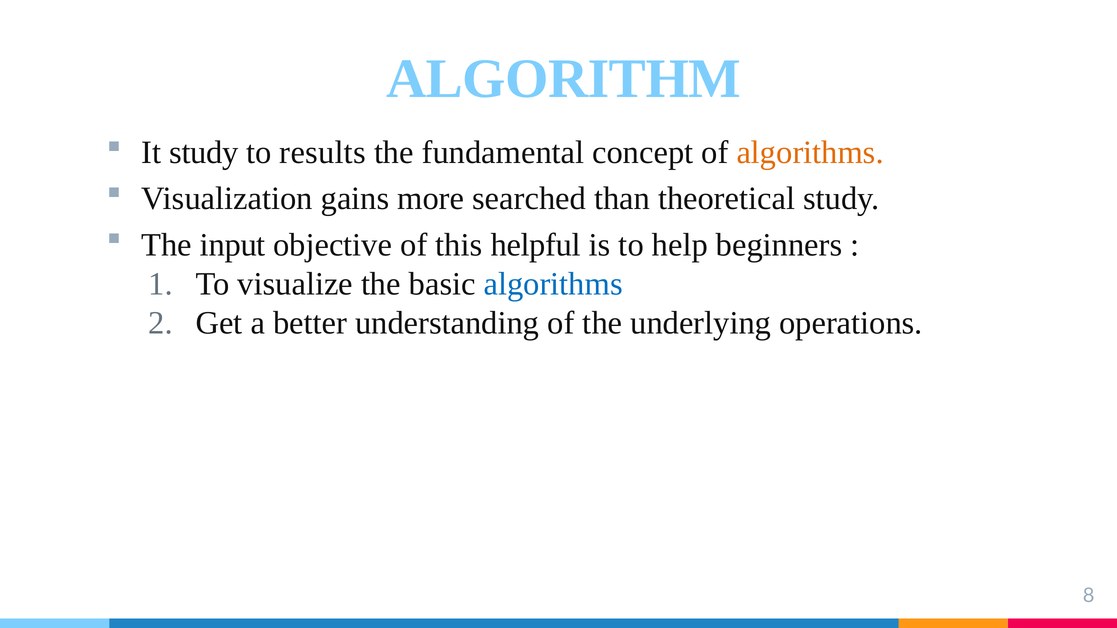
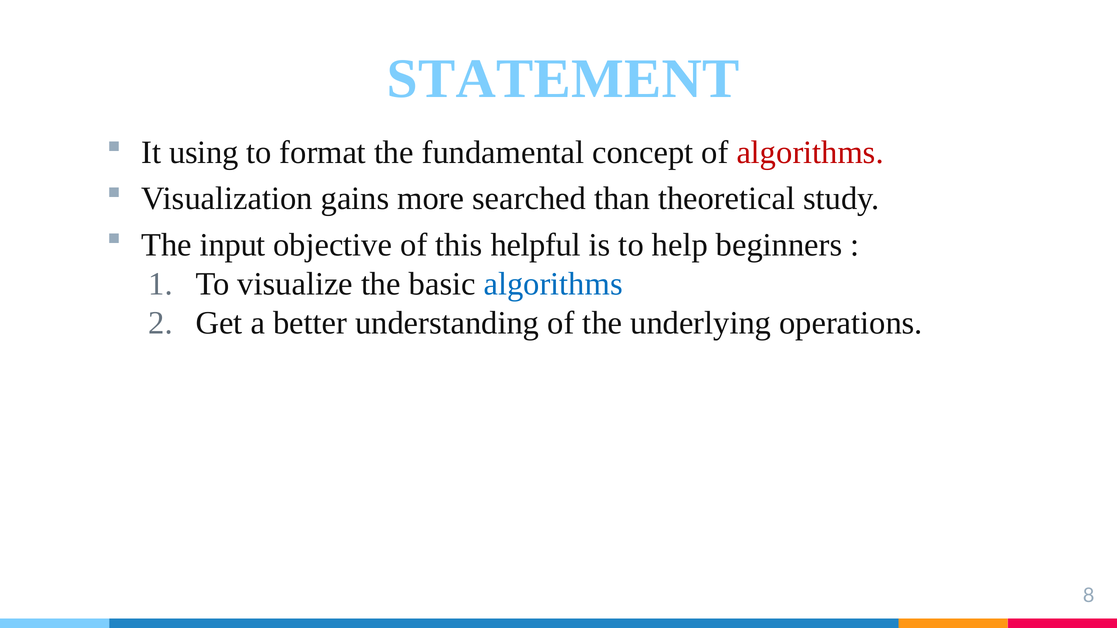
ALGORITHM: ALGORITHM -> STATEMENT
It study: study -> using
results: results -> format
algorithms at (810, 153) colour: orange -> red
